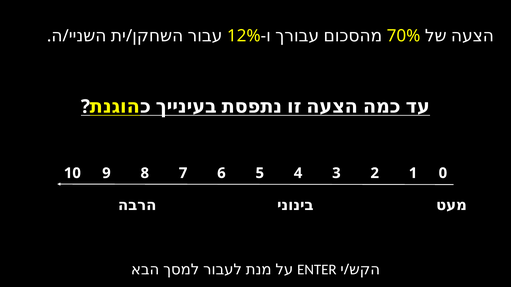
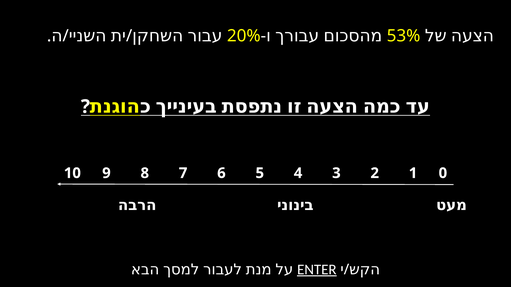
12%: 12% -> 20%
70%: 70% -> 53%
ENTER underline: none -> present
